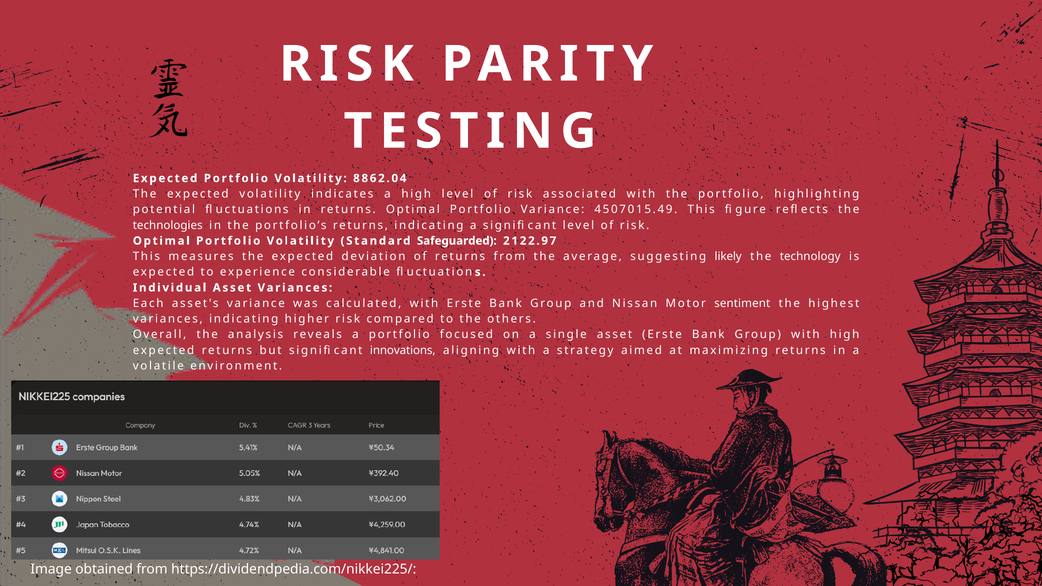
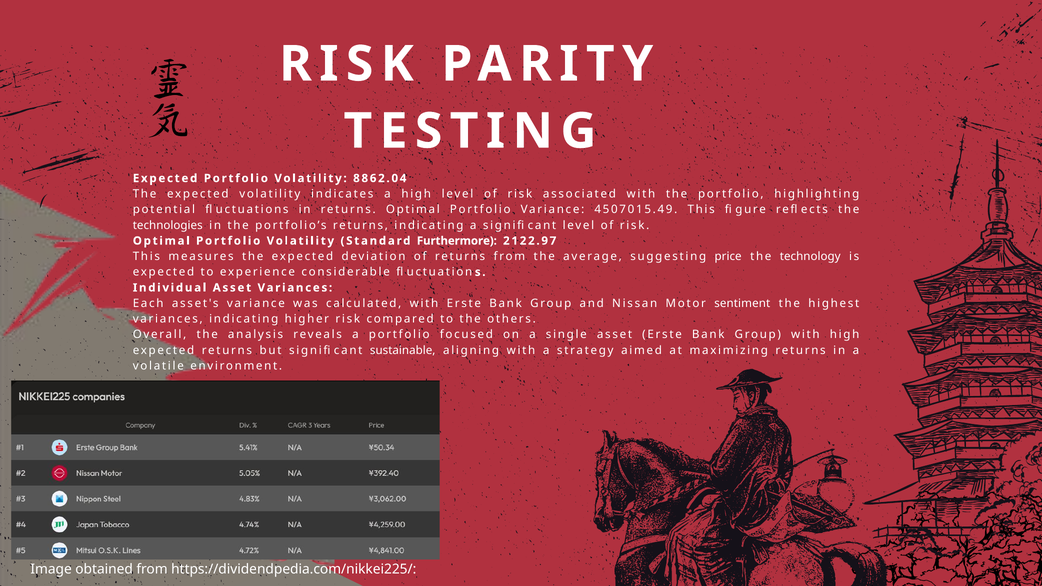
Safeguarded: Safeguarded -> Furthermore
likely: likely -> price
innovations: innovations -> sustainable
